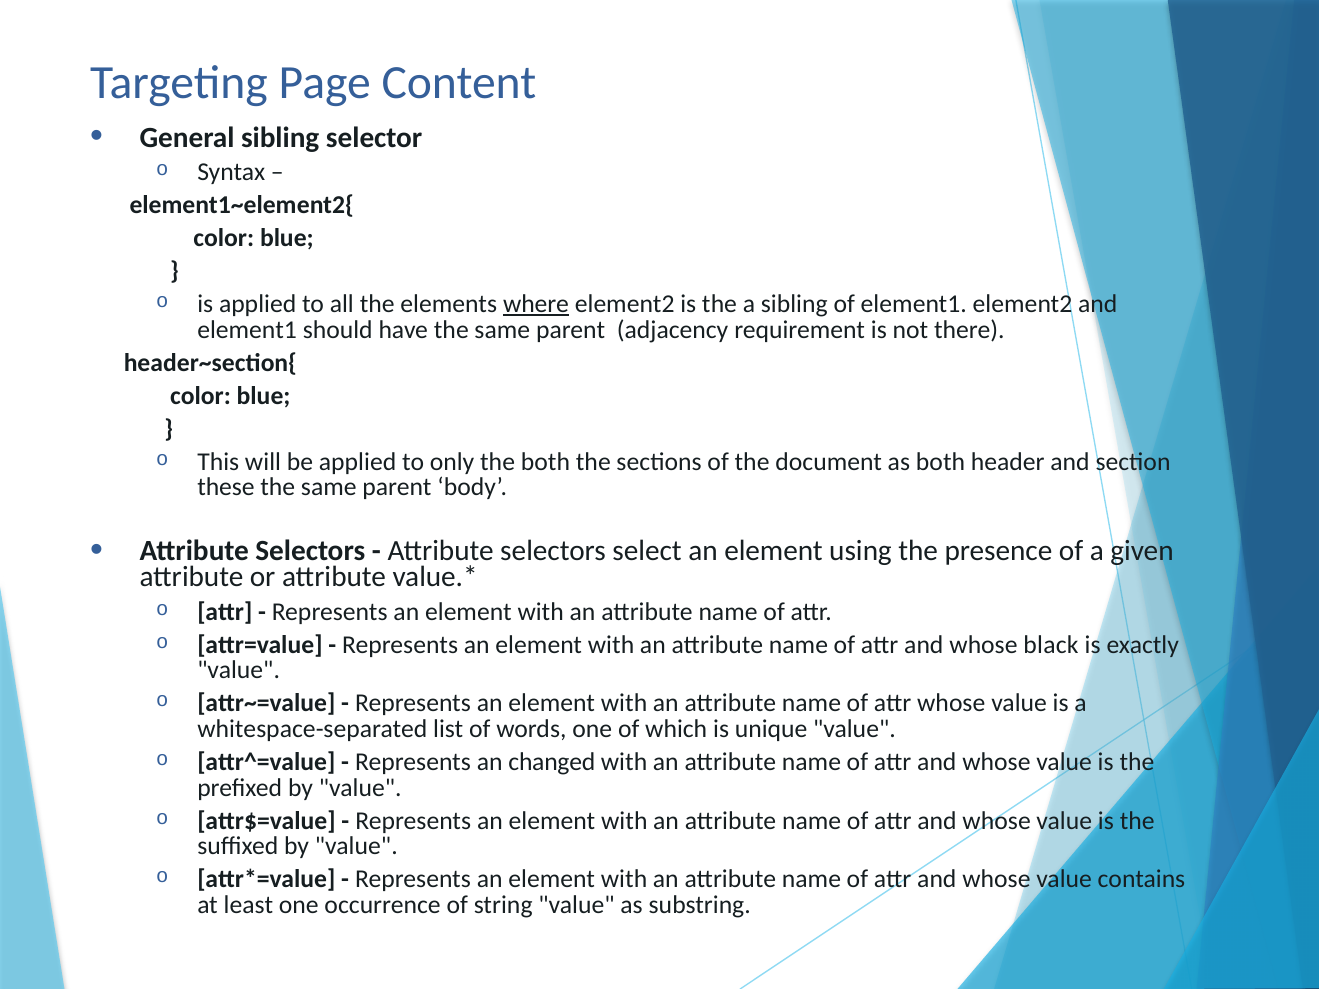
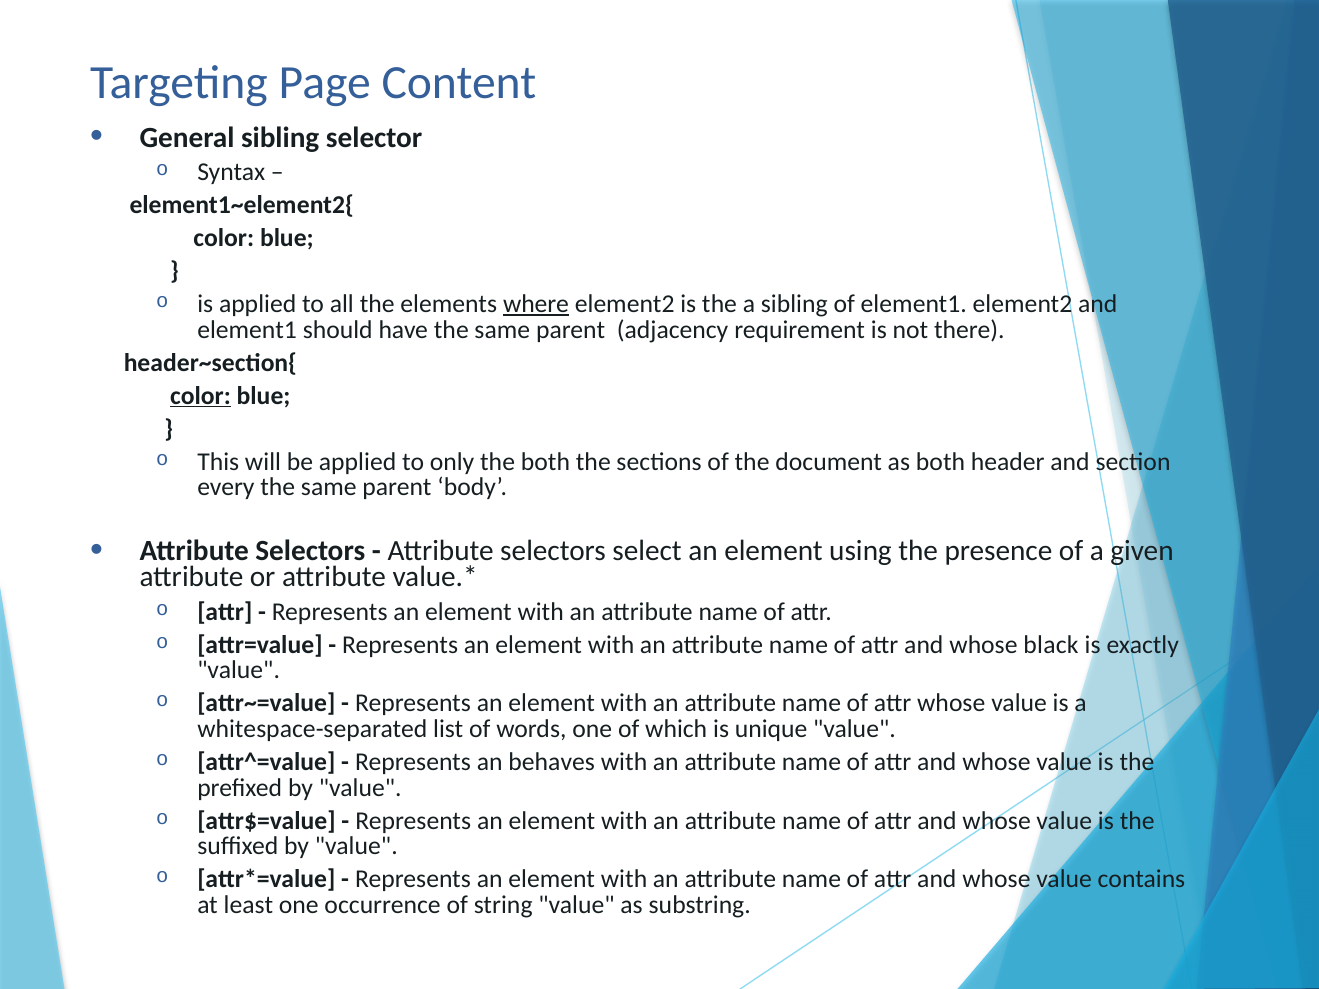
color at (200, 396) underline: none -> present
these: these -> every
changed: changed -> behaves
